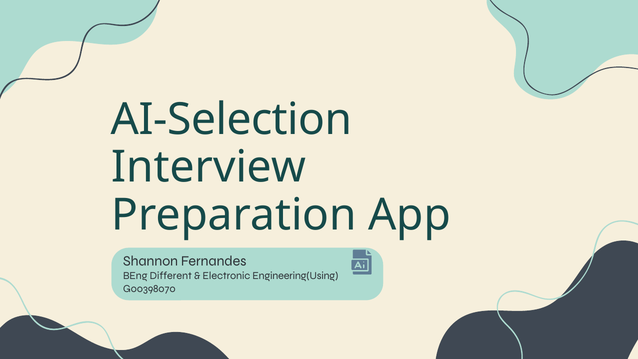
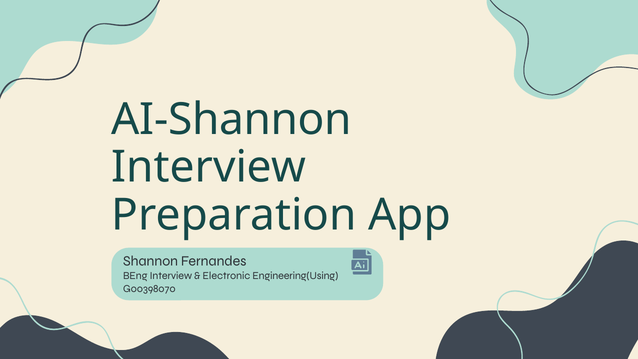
AI-Selection: AI-Selection -> AI-Shannon
BEng Different: Different -> Interview
